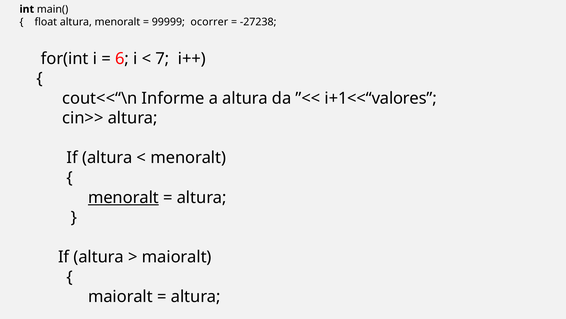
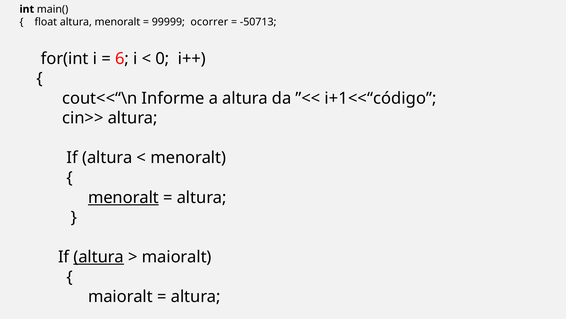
-27238: -27238 -> -50713
7 at (162, 58): 7 -> 0
i+1<<“valores: i+1<<“valores -> i+1<<“código
altura at (99, 257) underline: none -> present
